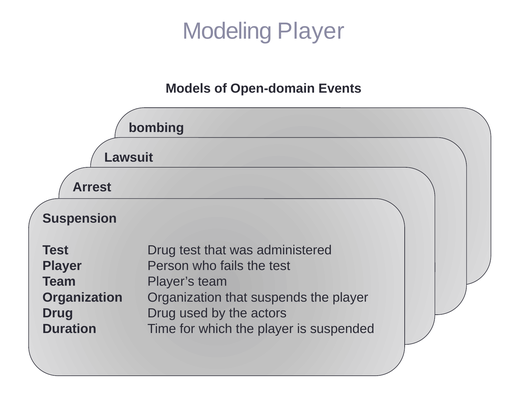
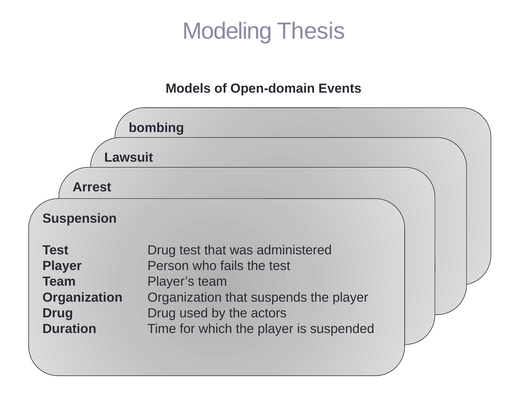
Modeling Player: Player -> Thesis
